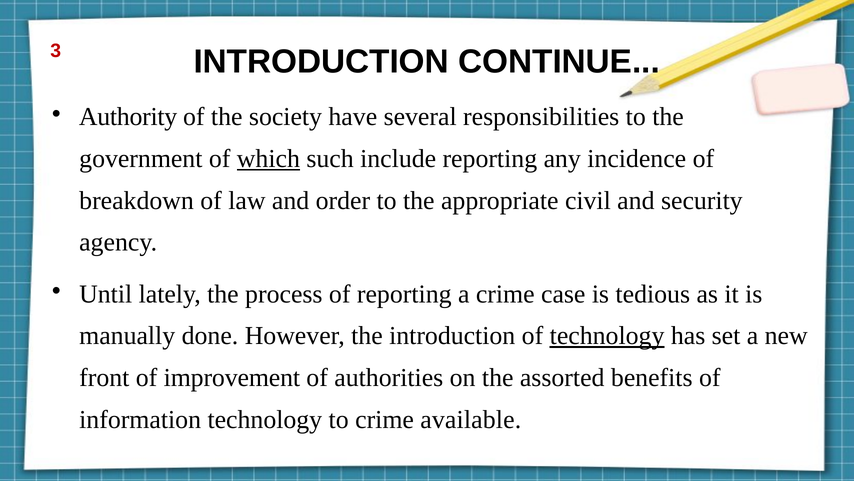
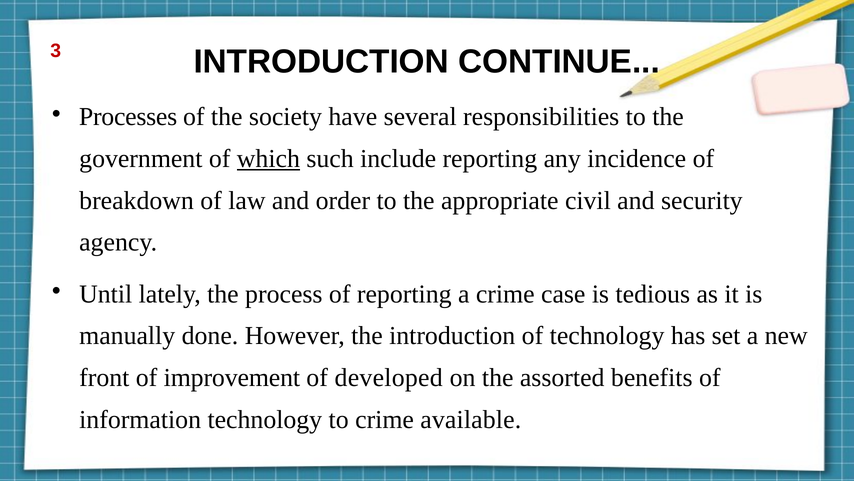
Authority: Authority -> Processes
technology at (607, 335) underline: present -> none
authorities: authorities -> developed
